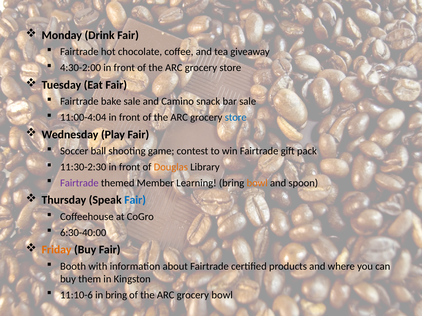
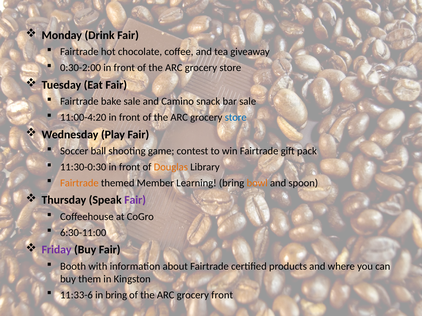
4:30-2:00: 4:30-2:00 -> 0:30-2:00
11:00-4:04: 11:00-4:04 -> 11:00-4:20
11:30-2:30: 11:30-2:30 -> 11:30-0:30
Fairtrade at (79, 183) colour: purple -> orange
Fair at (135, 200) colour: blue -> purple
6:30-40:00: 6:30-40:00 -> 6:30-11:00
Friday colour: orange -> purple
11:10-6: 11:10-6 -> 11:33-6
grocery bowl: bowl -> front
